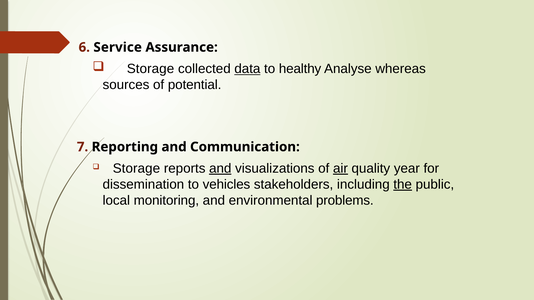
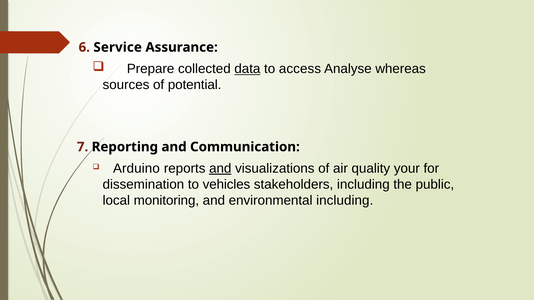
Storage at (151, 69): Storage -> Prepare
healthy: healthy -> access
Storage at (136, 169): Storage -> Arduino
air underline: present -> none
year: year -> your
the underline: present -> none
environmental problems: problems -> including
